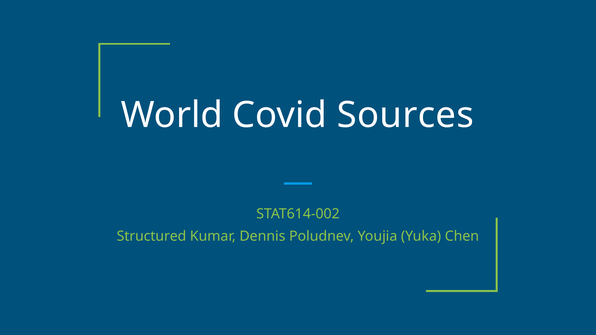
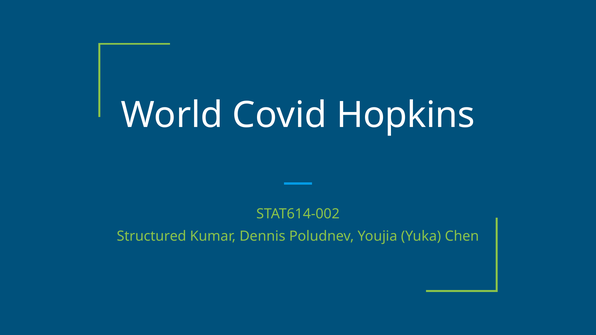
Sources: Sources -> Hopkins
